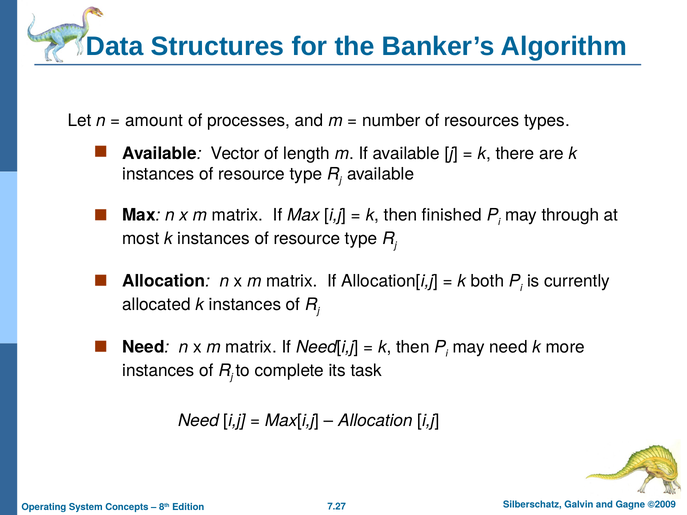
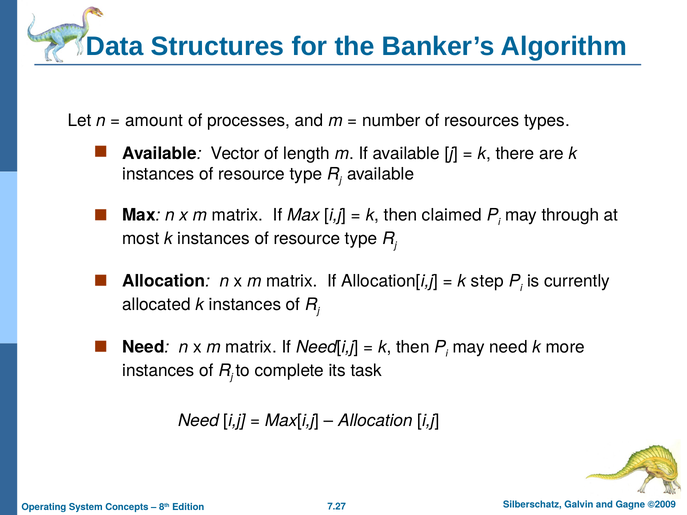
finished: finished -> claimed
both: both -> step
